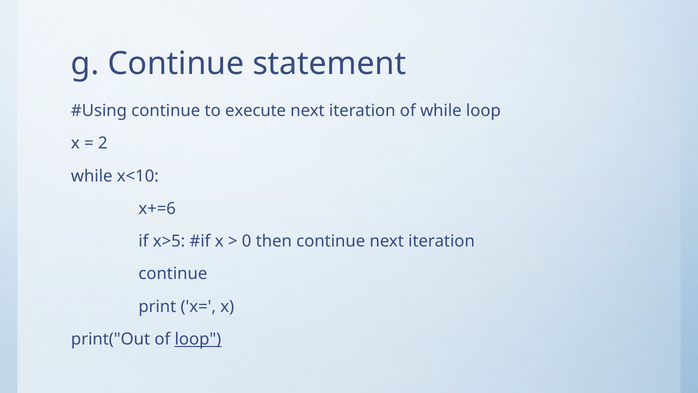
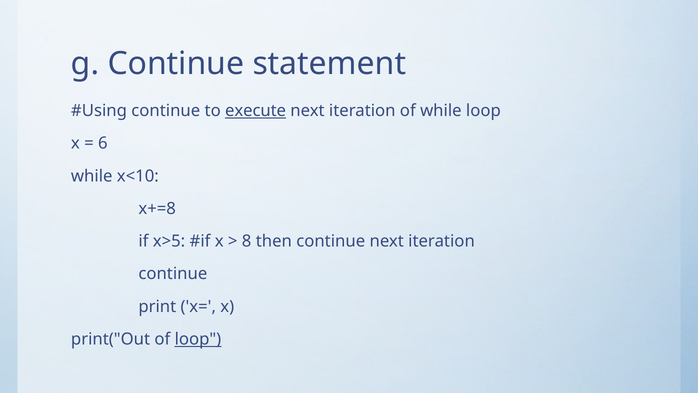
execute underline: none -> present
2: 2 -> 6
x+=6: x+=6 -> x+=8
0: 0 -> 8
